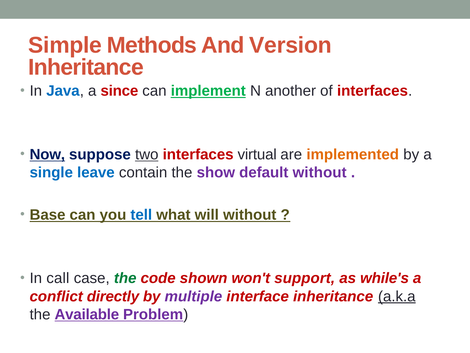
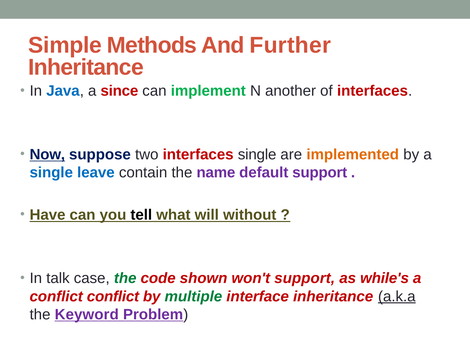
Version: Version -> Further
implement underline: present -> none
two underline: present -> none
interfaces virtual: virtual -> single
show: show -> name
default without: without -> support
Base: Base -> Have
tell colour: blue -> black
call: call -> talk
conflict directly: directly -> conflict
multiple colour: purple -> green
Available: Available -> Keyword
